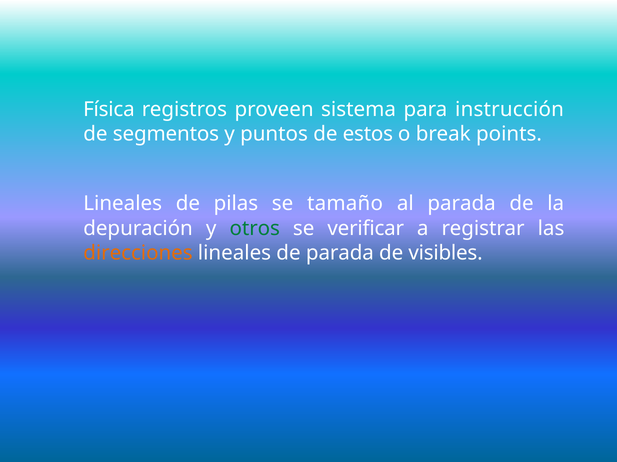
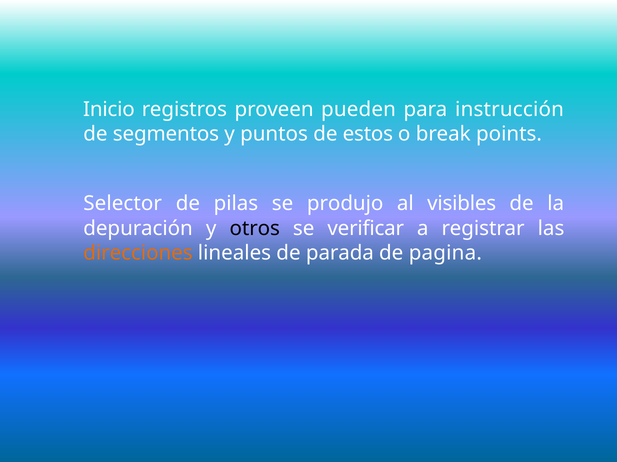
Física: Física -> Inicio
sistema: sistema -> pueden
Lineales at (123, 204): Lineales -> Selector
tamaño: tamaño -> produjo
al parada: parada -> visibles
otros colour: green -> black
visibles: visibles -> pagina
